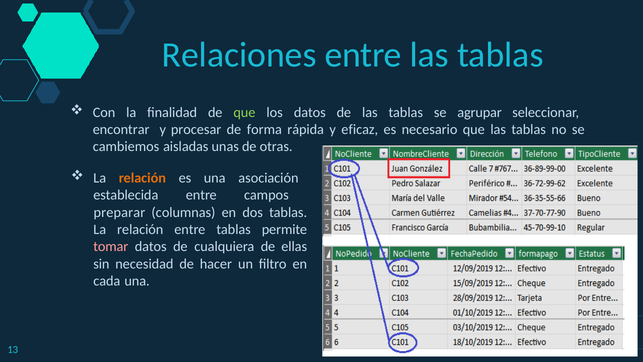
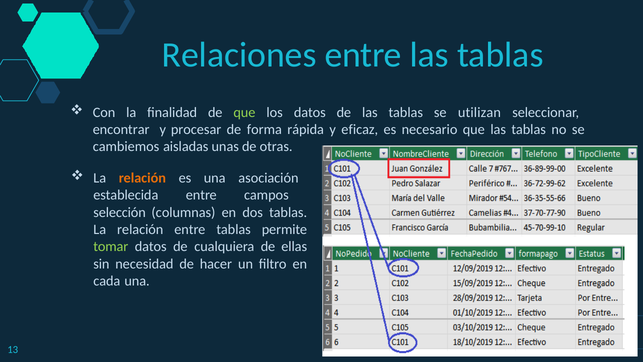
agrupar: agrupar -> utilizan
preparar: preparar -> selección
tomar colour: pink -> light green
